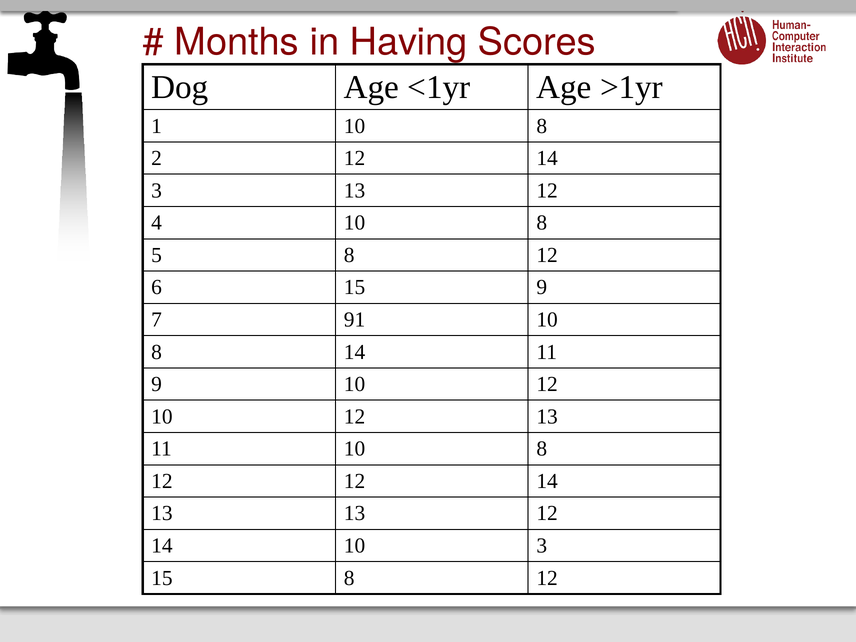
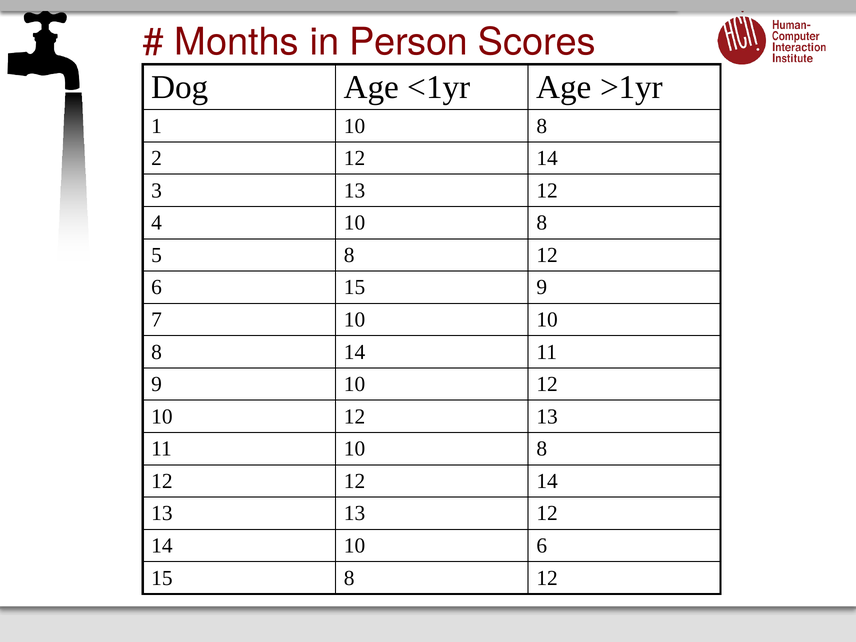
Having: Having -> Person
7 91: 91 -> 10
10 3: 3 -> 6
